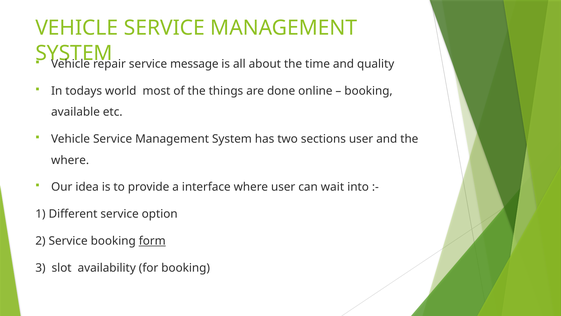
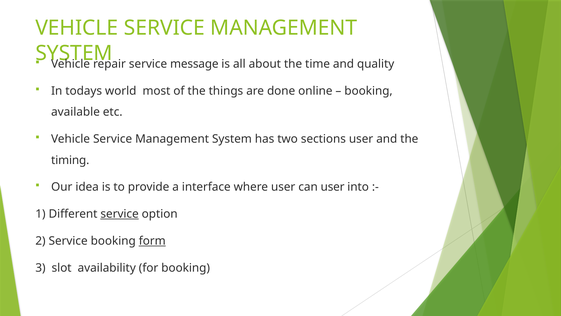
where at (70, 160): where -> timing
can wait: wait -> user
service at (120, 214) underline: none -> present
